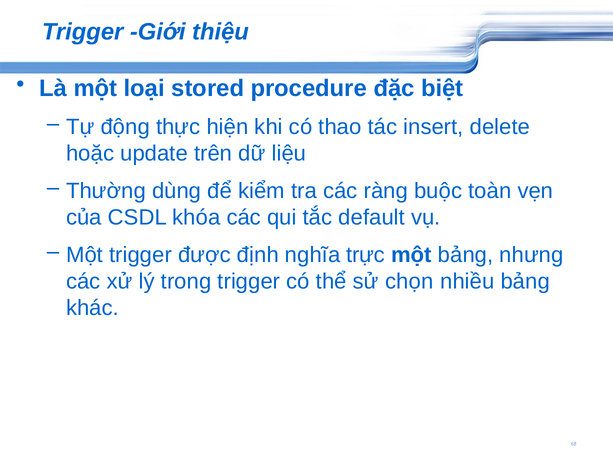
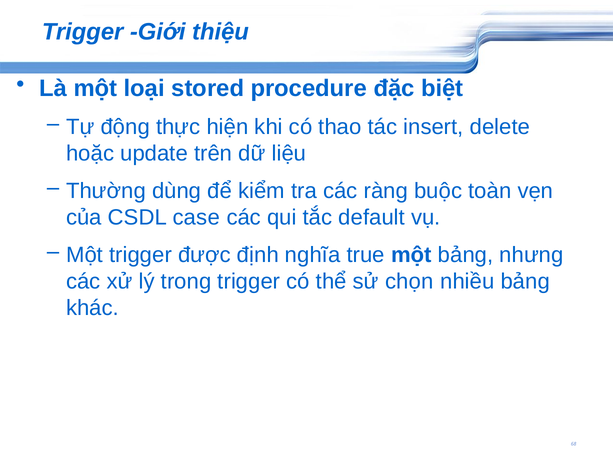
khóa: khóa -> case
trực: trực -> true
